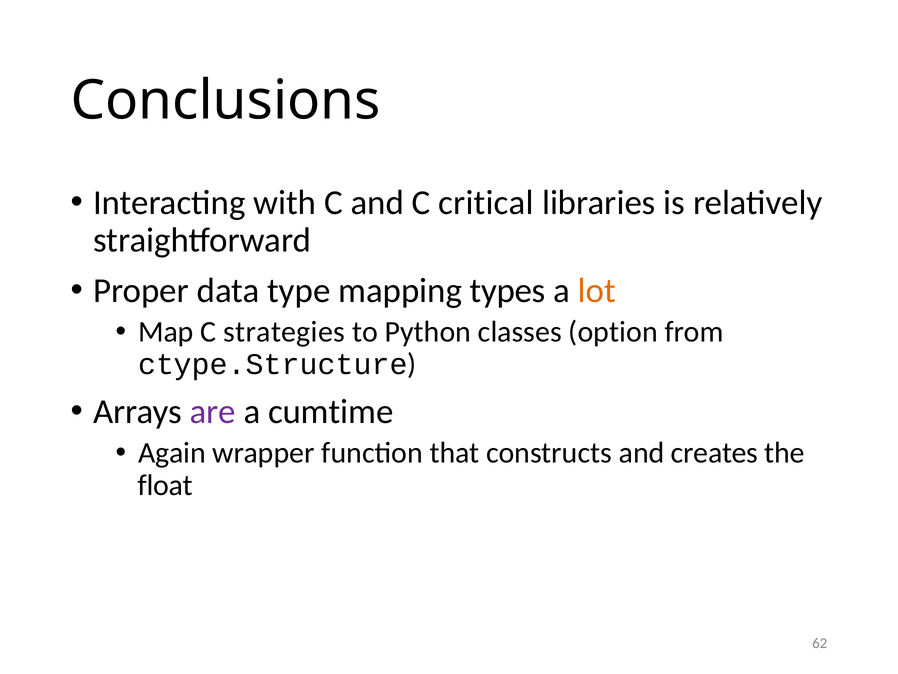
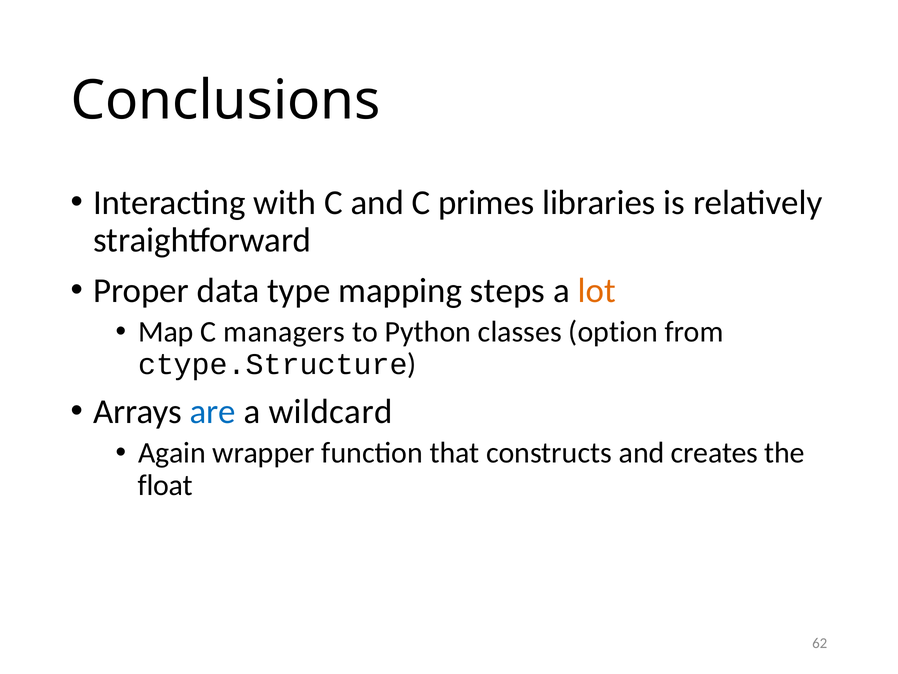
critical: critical -> primes
types: types -> steps
strategies: strategies -> managers
are colour: purple -> blue
cumtime: cumtime -> wildcard
